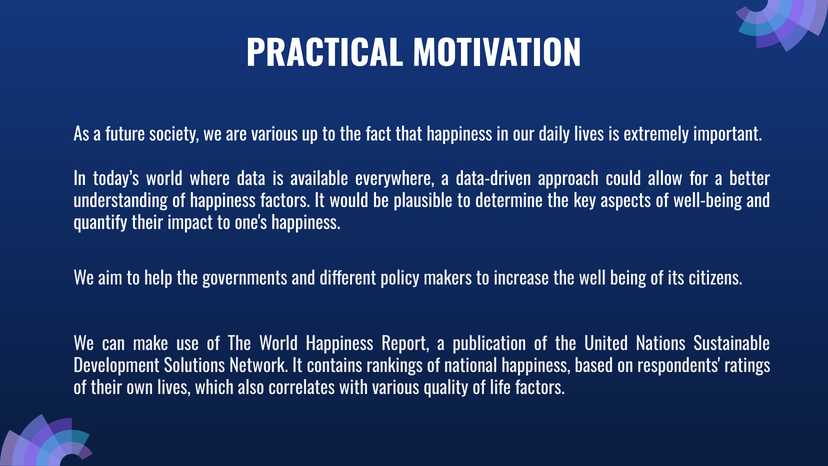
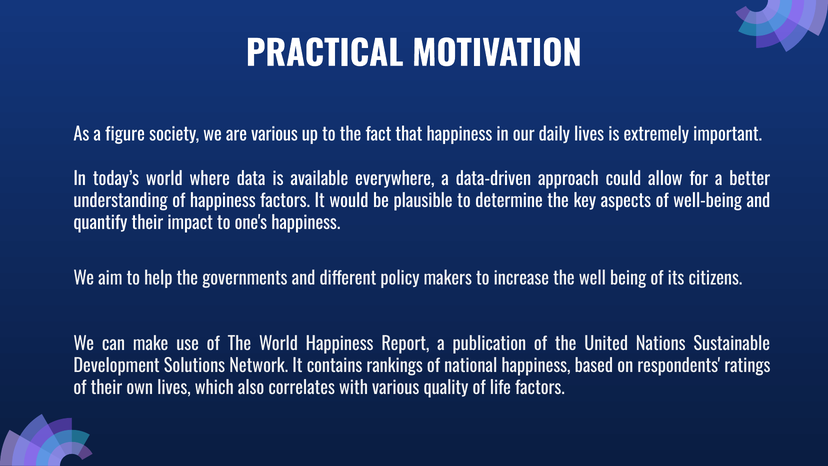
future: future -> figure
